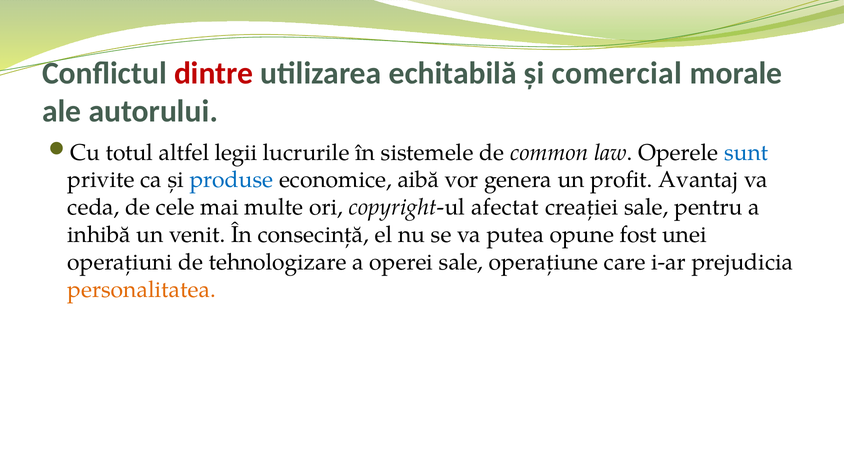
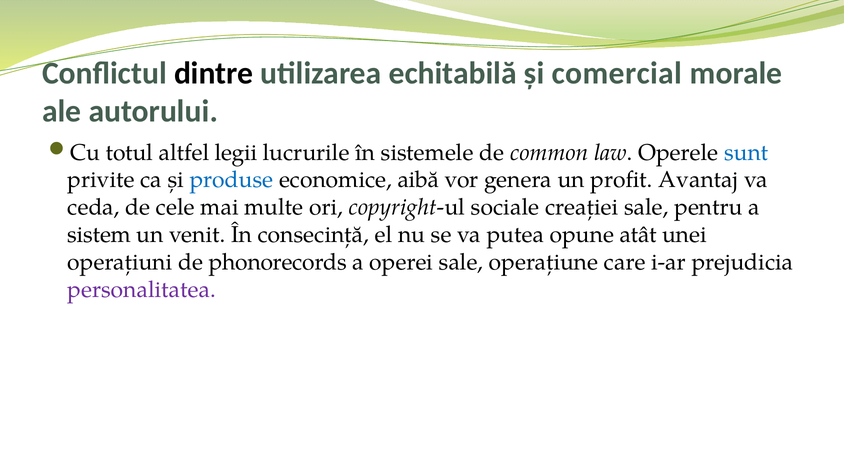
dintre colour: red -> black
afectat: afectat -> sociale
inhibă: inhibă -> sistem
fost: fost -> atât
tehnologizare: tehnologizare -> phonorecords
personalitatea colour: orange -> purple
